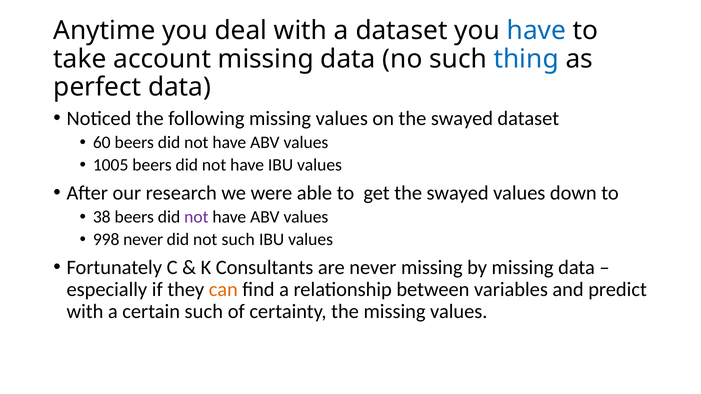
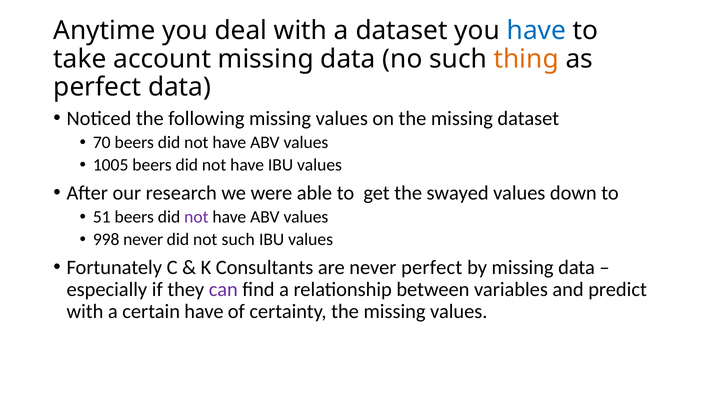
thing colour: blue -> orange
on the swayed: swayed -> missing
60: 60 -> 70
38: 38 -> 51
never missing: missing -> perfect
can colour: orange -> purple
certain such: such -> have
